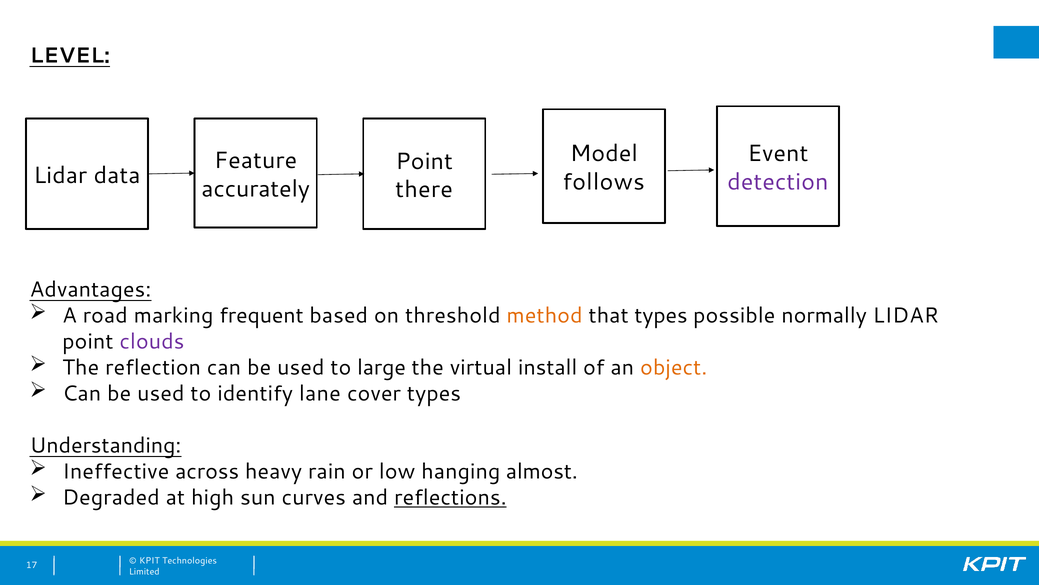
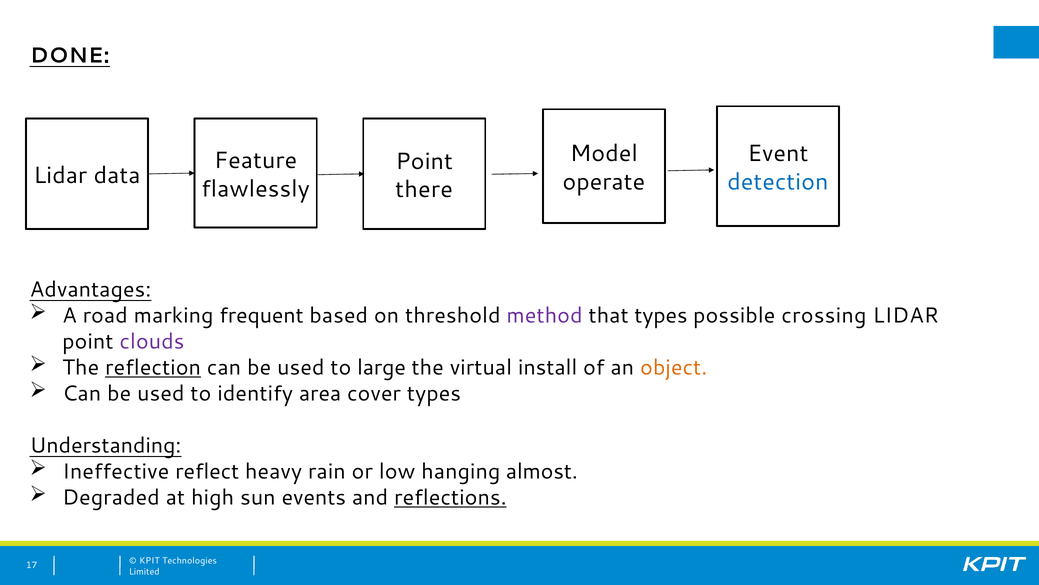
LEVEL: LEVEL -> DONE
follows: follows -> operate
detection colour: purple -> blue
accurately: accurately -> flawlessly
method colour: orange -> purple
normally: normally -> crossing
reflection underline: none -> present
lane: lane -> area
across: across -> reflect
curves: curves -> events
